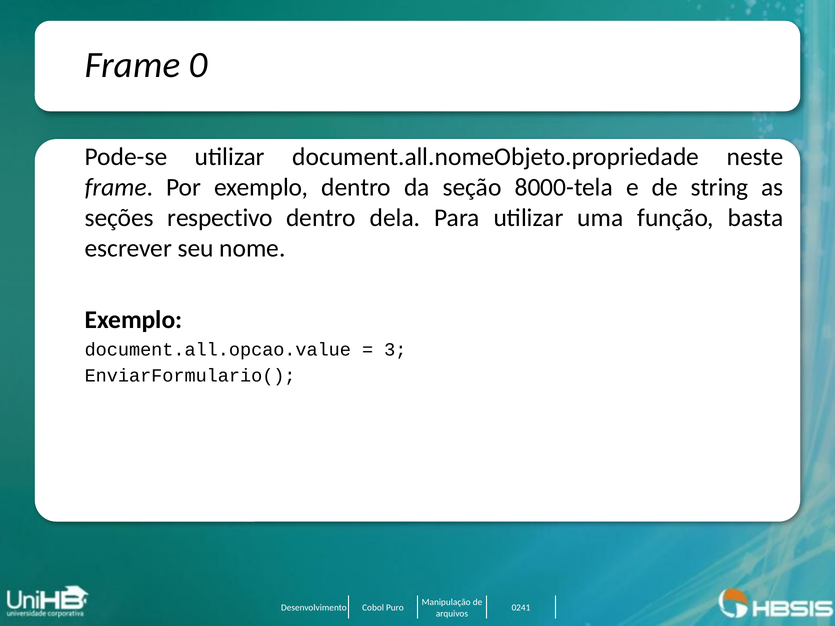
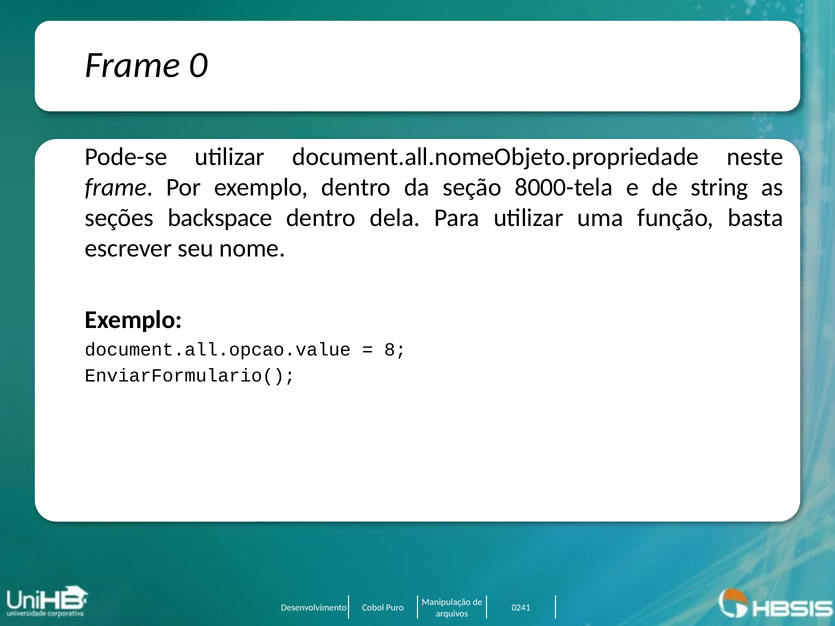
respectivo: respectivo -> backspace
3: 3 -> 8
